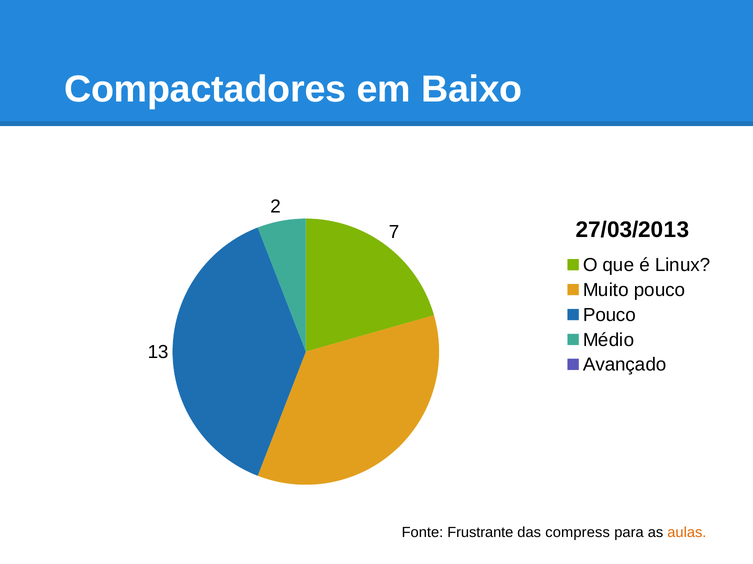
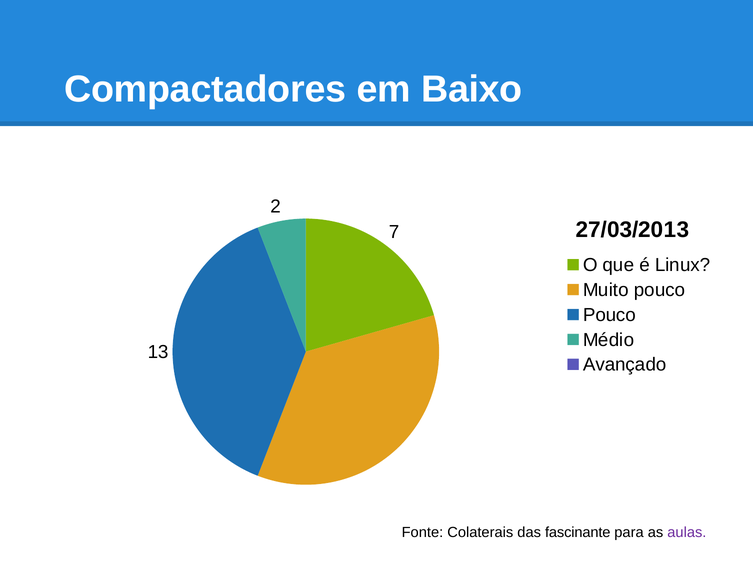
Frustrante: Frustrante -> Colaterais
compress: compress -> fascinante
aulas colour: orange -> purple
